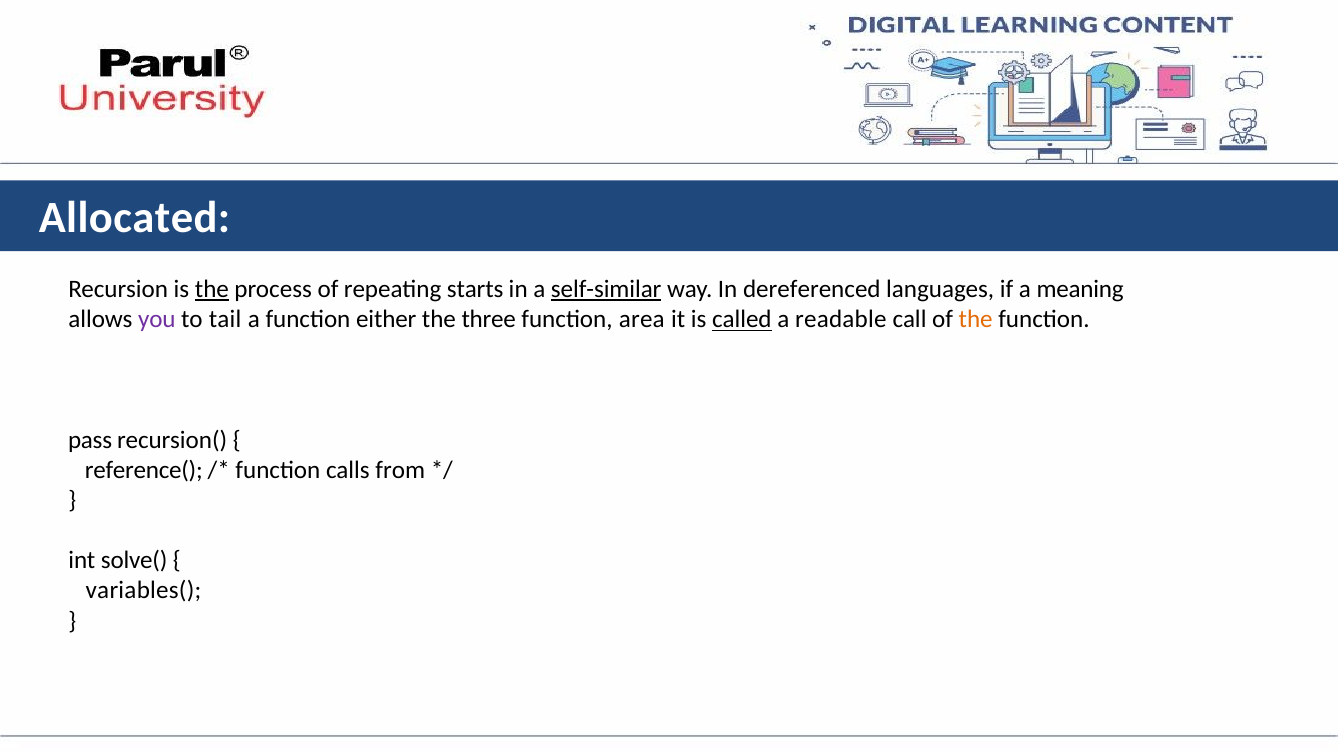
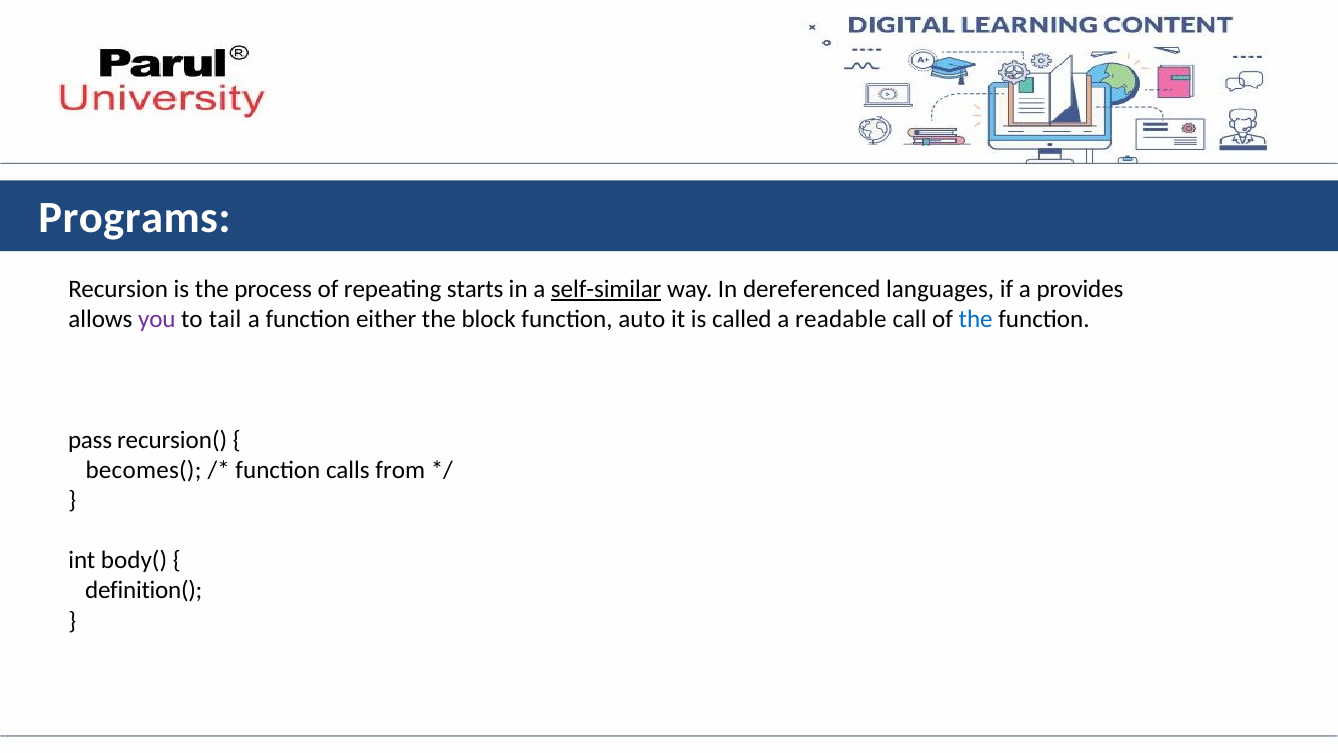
Allocated: Allocated -> Programs
the at (212, 289) underline: present -> none
meaning: meaning -> provides
three: three -> block
area: area -> auto
called underline: present -> none
the at (976, 319) colour: orange -> blue
reference(: reference( -> becomes(
solve(: solve( -> body(
variables(: variables( -> definition(
